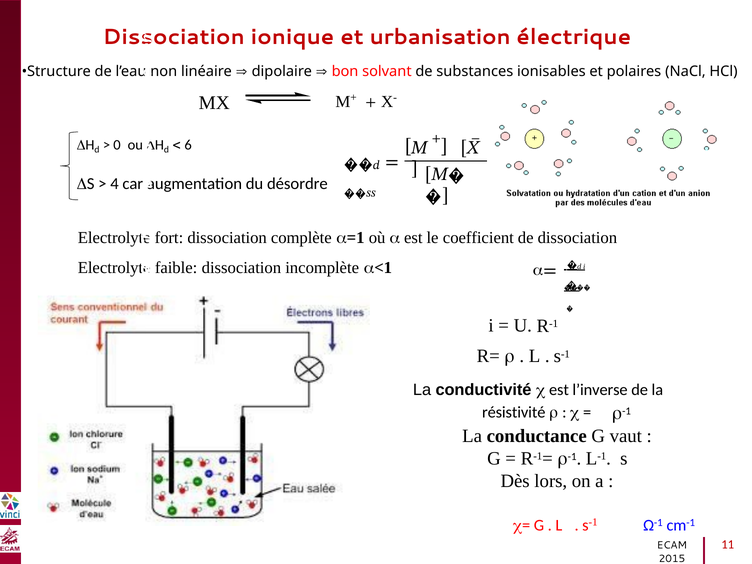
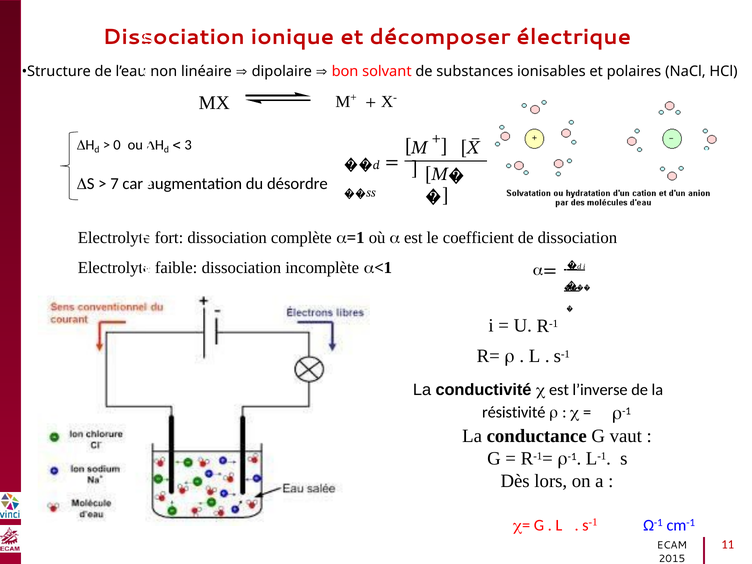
urbanisation: urbanisation -> décomposer
6: 6 -> 3
4 at (114, 184): 4 -> 7
